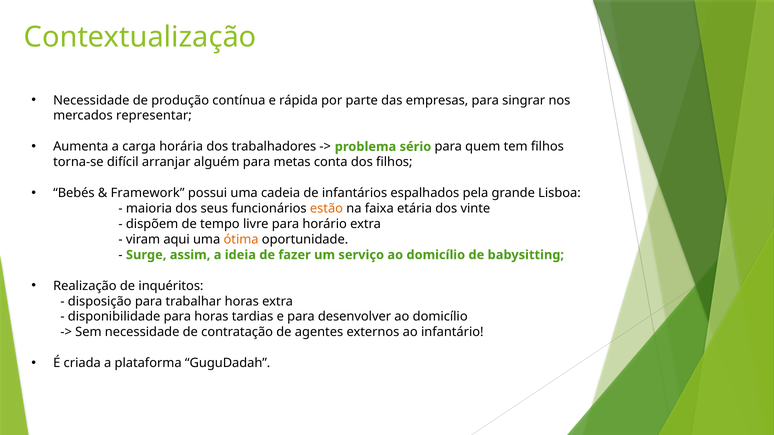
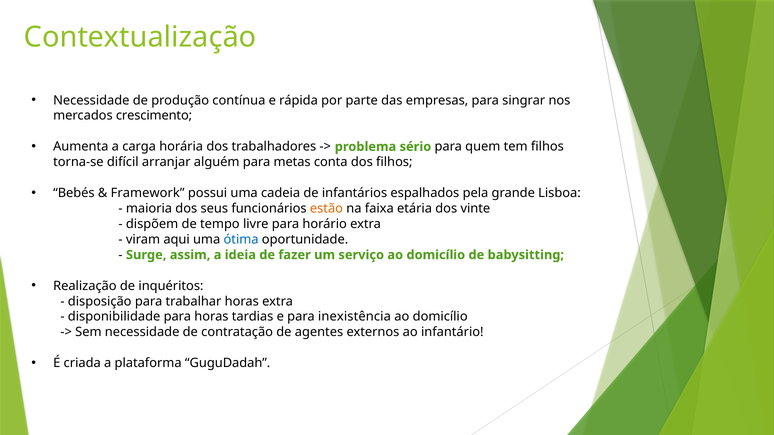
representar: representar -> crescimento
ótima colour: orange -> blue
desenvolver: desenvolver -> inexistência
